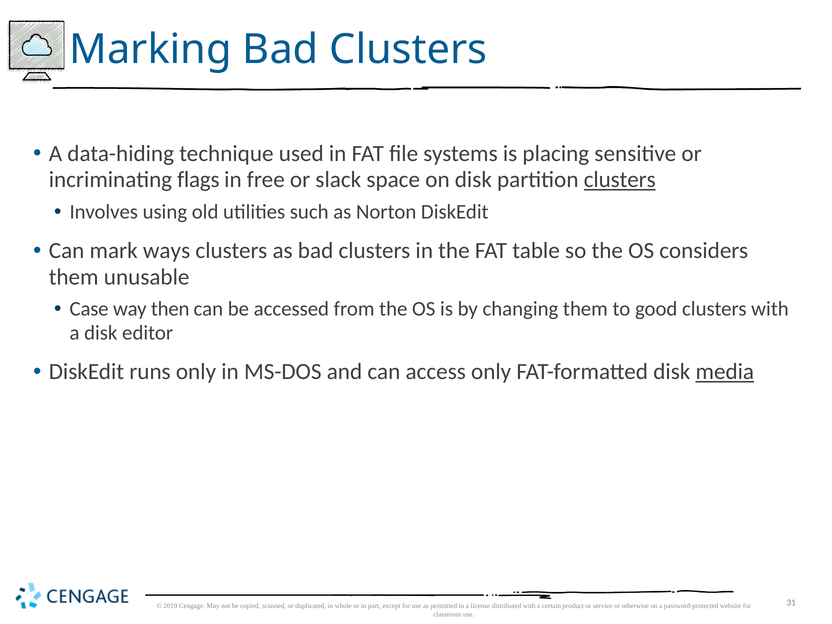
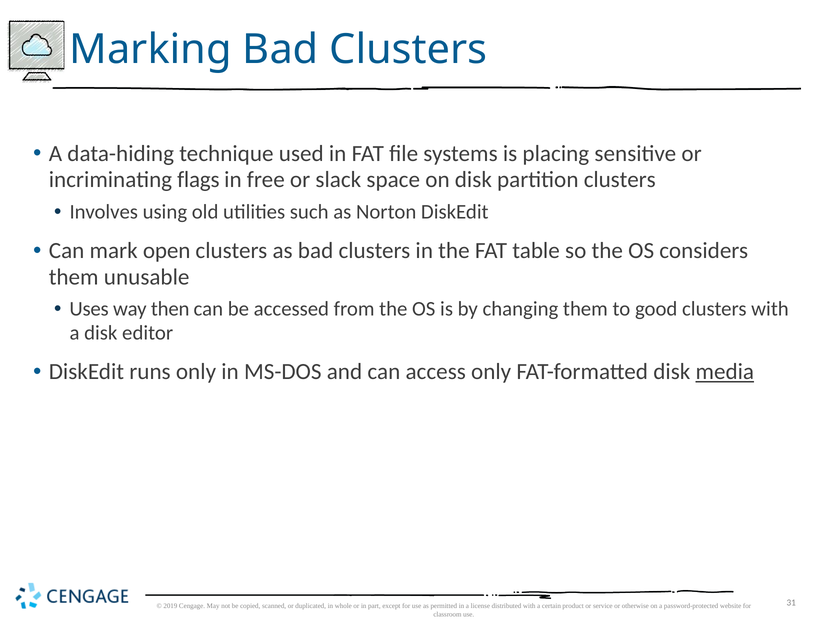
clusters at (620, 180) underline: present -> none
ways: ways -> open
Case: Case -> Uses
